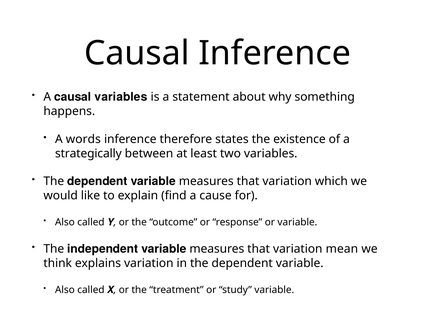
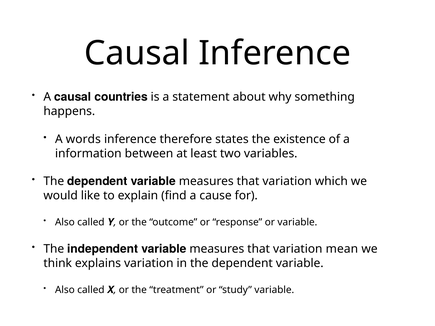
causal variables: variables -> countries
strategically: strategically -> information
